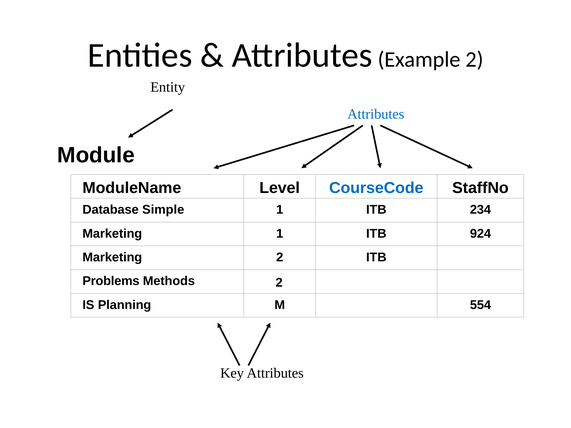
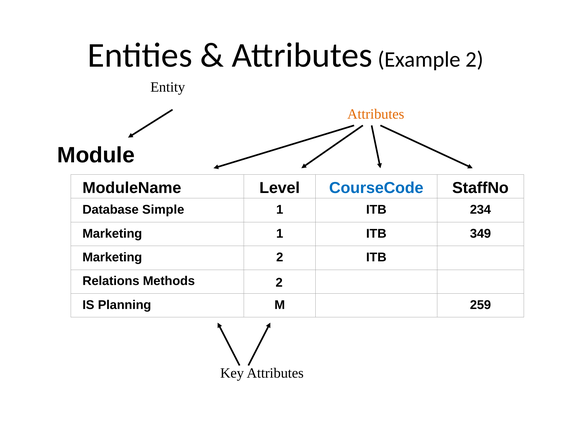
Attributes at (376, 114) colour: blue -> orange
924: 924 -> 349
Problems: Problems -> Relations
554: 554 -> 259
